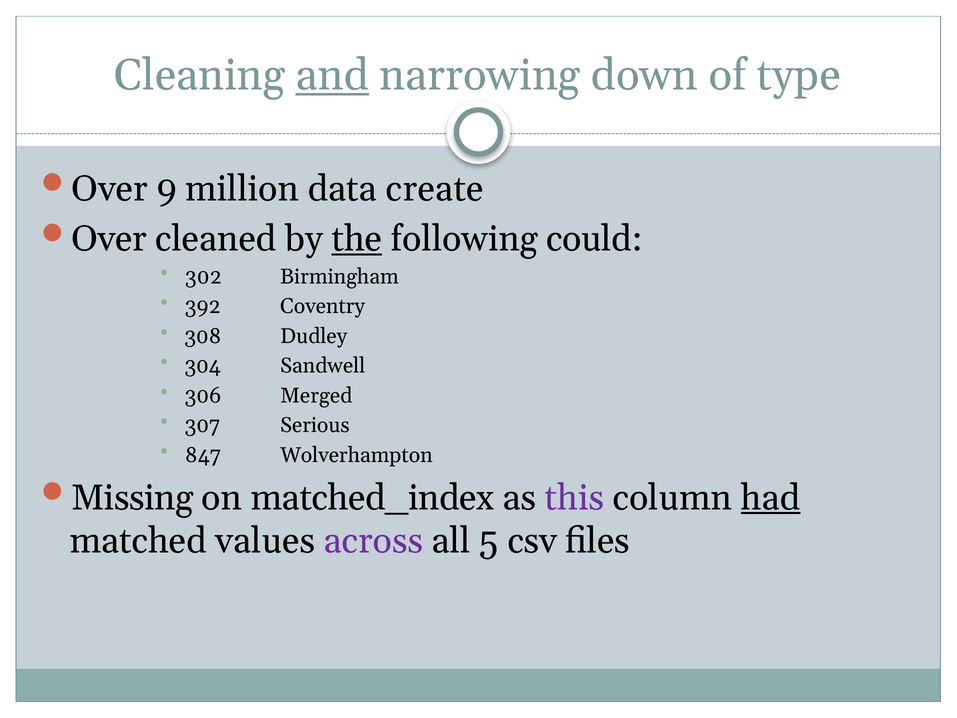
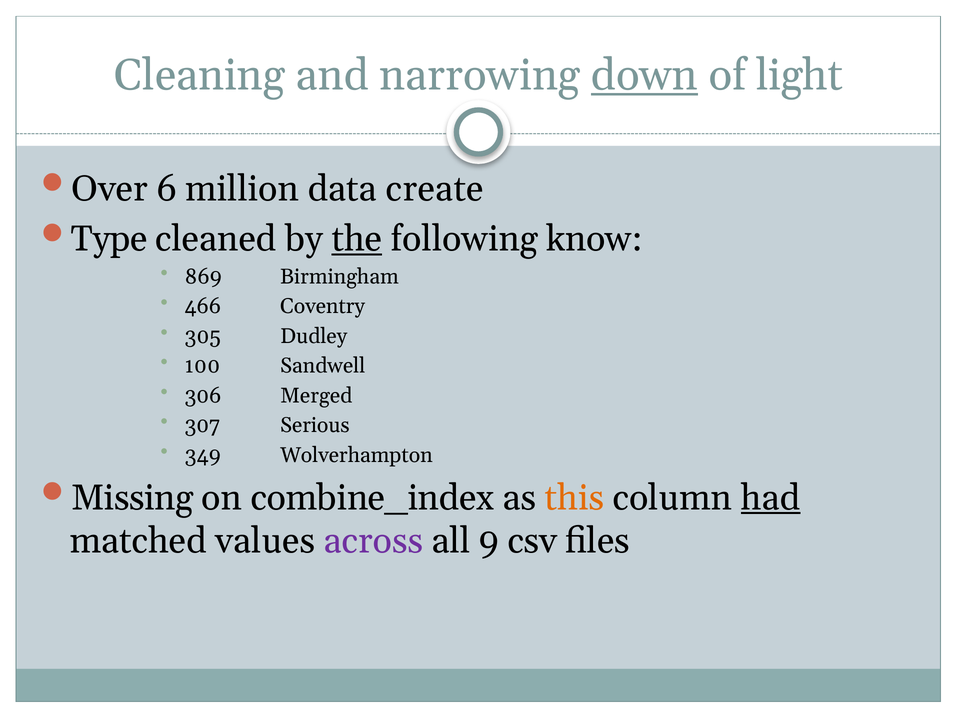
and underline: present -> none
down underline: none -> present
type: type -> light
9: 9 -> 6
Over at (109, 239): Over -> Type
could: could -> know
302: 302 -> 869
392: 392 -> 466
308: 308 -> 305
304: 304 -> 100
847: 847 -> 349
matched_index: matched_index -> combine_index
this colour: purple -> orange
5: 5 -> 9
